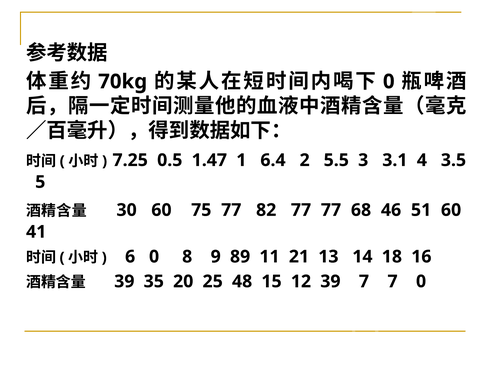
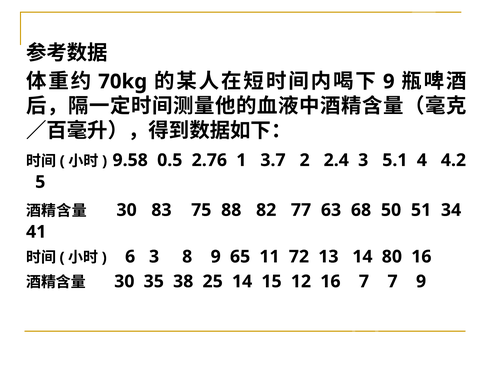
0 at (389, 81): 0 -> 9
7.25: 7.25 -> 9.58
1.47: 1.47 -> 2.76
6.4: 6.4 -> 3.7
5.5: 5.5 -> 2.4
3.1: 3.1 -> 5.1
3.5: 3.5 -> 4.2
30 60: 60 -> 83
75 77: 77 -> 88
77 77: 77 -> 63
46: 46 -> 50
51 60: 60 -> 34
6 0: 0 -> 3
89: 89 -> 65
21: 21 -> 72
18: 18 -> 80
39 at (124, 281): 39 -> 30
20: 20 -> 38
25 48: 48 -> 14
12 39: 39 -> 16
7 0: 0 -> 9
